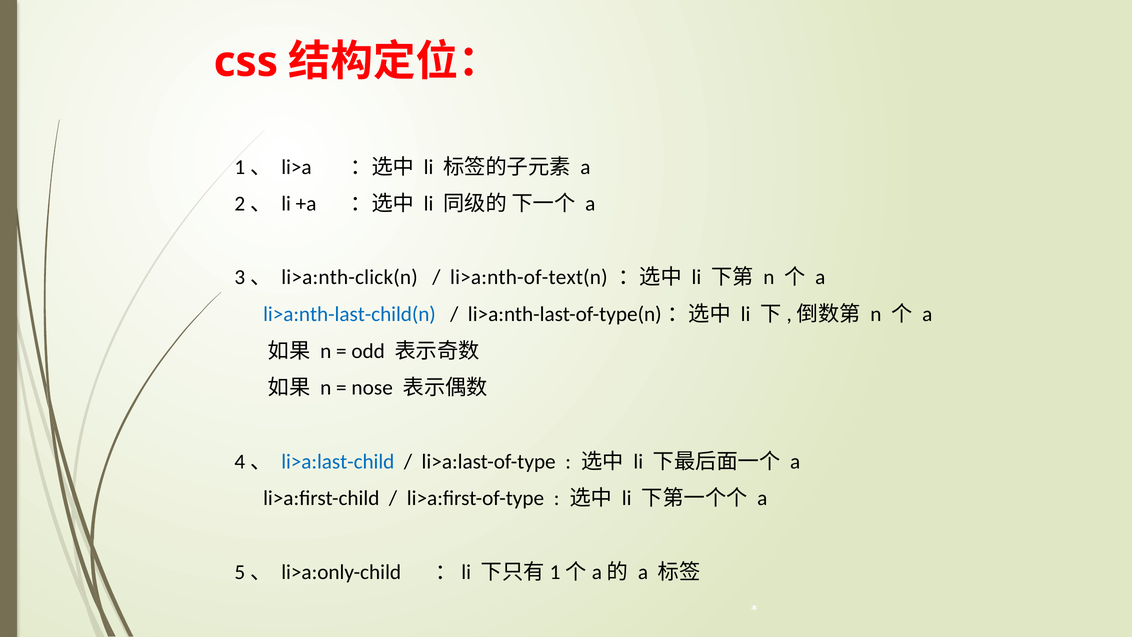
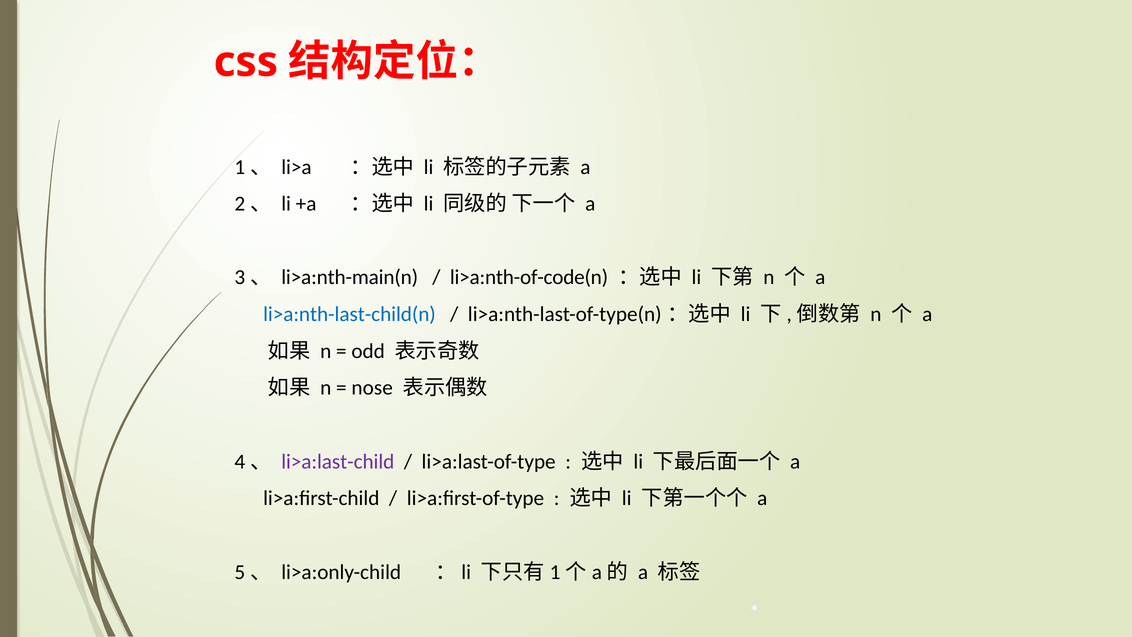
li>a:nth-click(n: li>a:nth-click(n -> li>a:nth-main(n
li>a:nth-of-text(n: li>a:nth-of-text(n -> li>a:nth-of-code(n
li>a:last-child colour: blue -> purple
